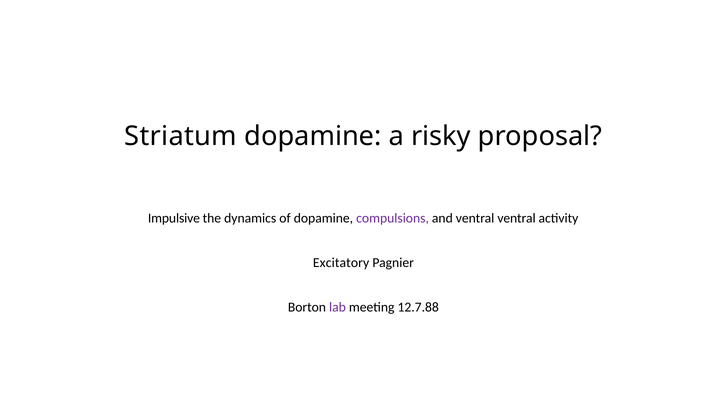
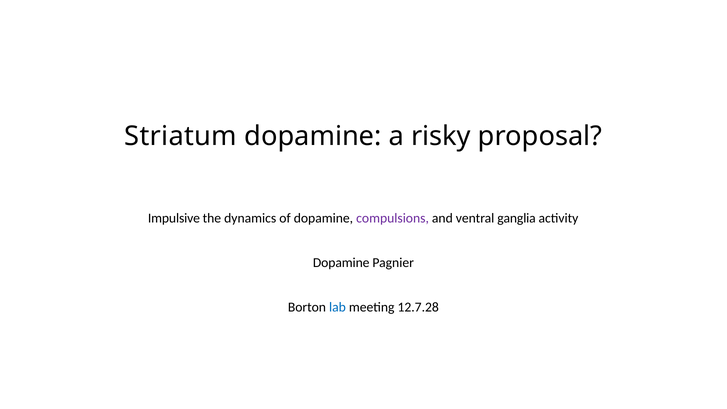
ventral ventral: ventral -> ganglia
Excitatory at (341, 263): Excitatory -> Dopamine
lab colour: purple -> blue
12.7.88: 12.7.88 -> 12.7.28
